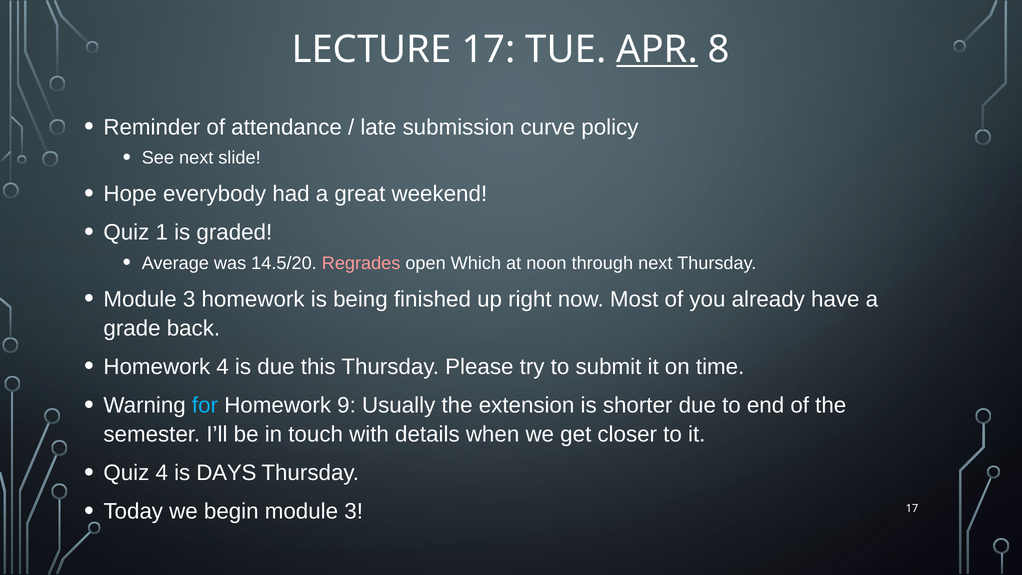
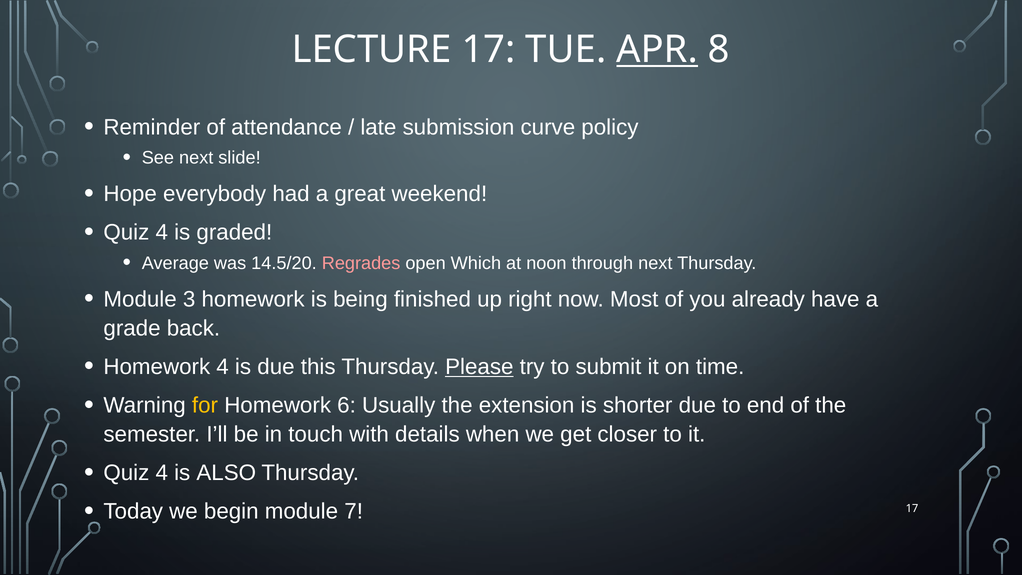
1 at (162, 233): 1 -> 4
Please underline: none -> present
for colour: light blue -> yellow
9: 9 -> 6
DAYS: DAYS -> ALSO
begin module 3: 3 -> 7
